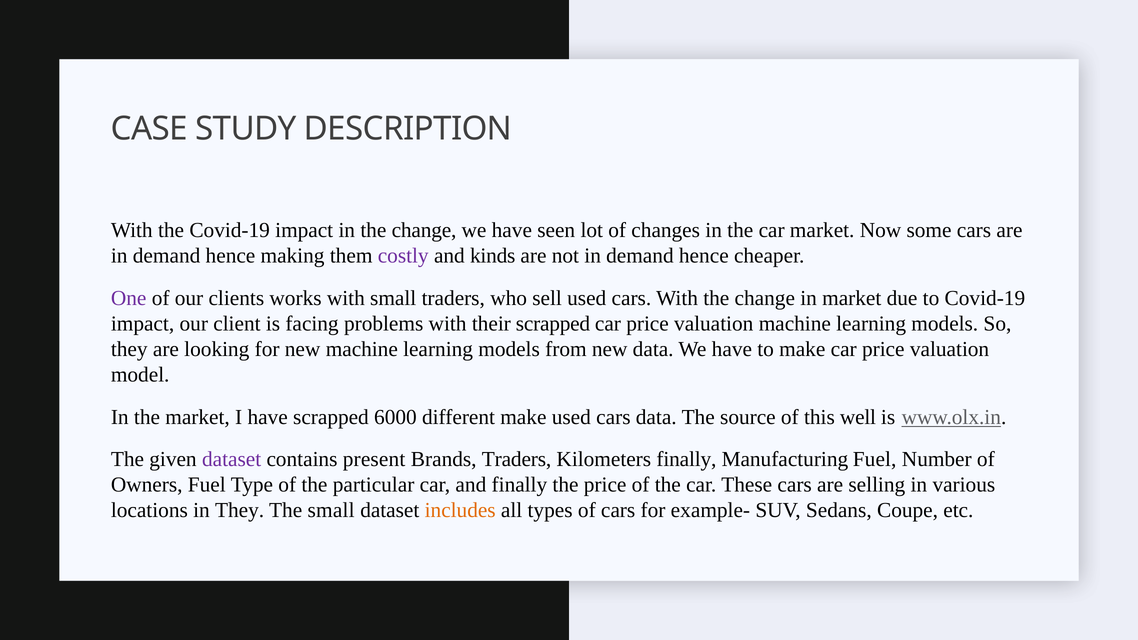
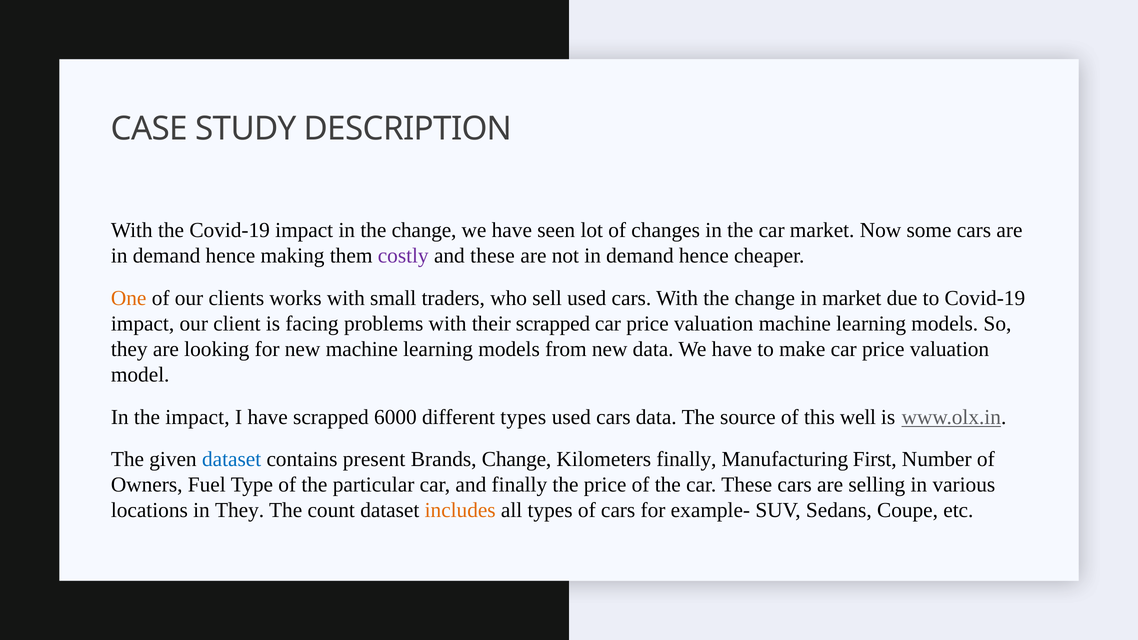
and kinds: kinds -> these
One colour: purple -> orange
the market: market -> impact
different make: make -> types
dataset at (232, 459) colour: purple -> blue
Brands Traders: Traders -> Change
Manufacturing Fuel: Fuel -> First
The small: small -> count
